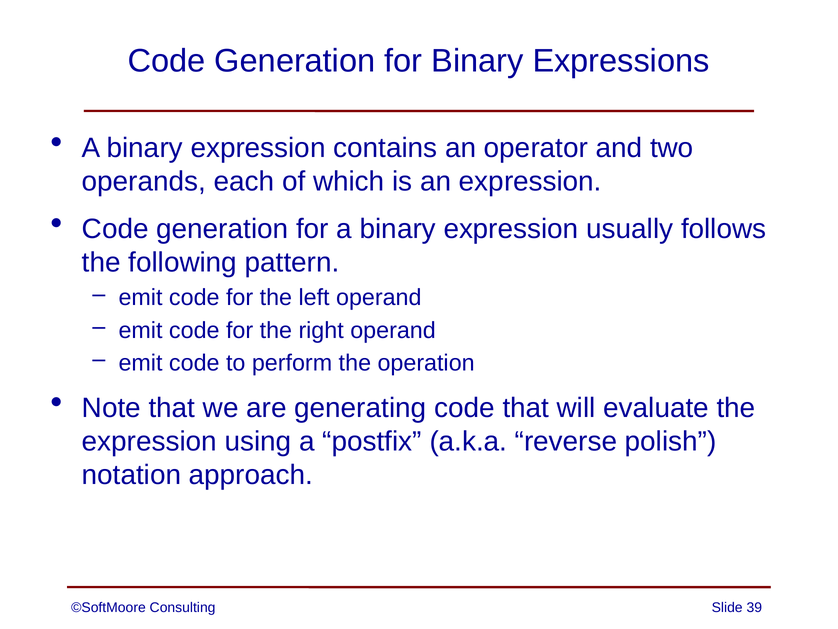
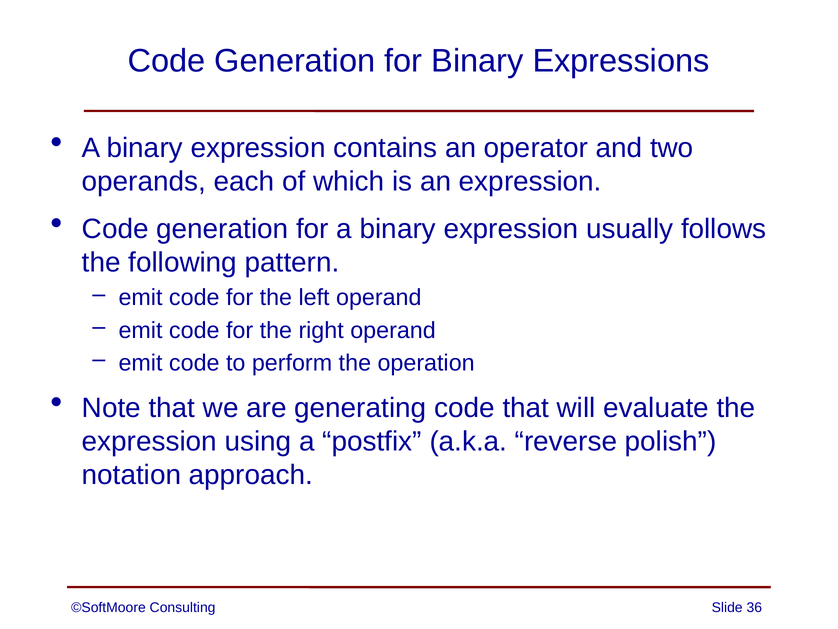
39: 39 -> 36
